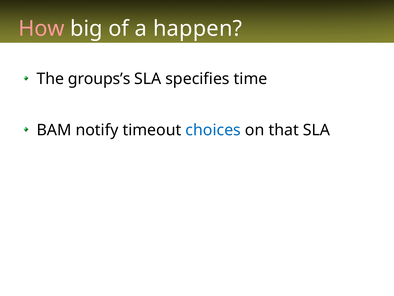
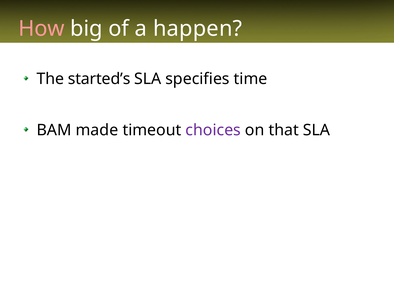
groups’s: groups’s -> started’s
notify: notify -> made
choices colour: blue -> purple
